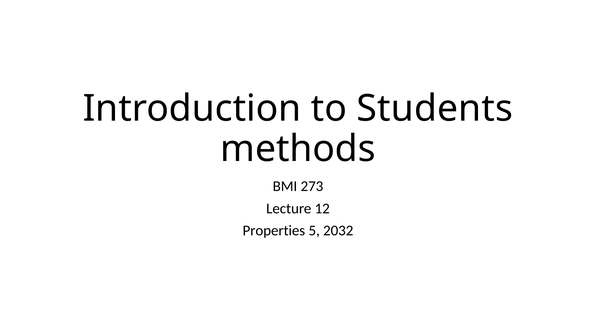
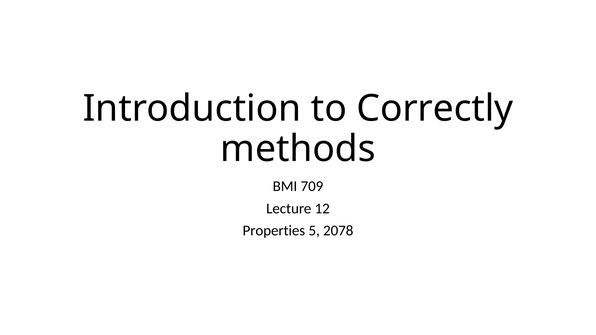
Students: Students -> Correctly
273: 273 -> 709
2032: 2032 -> 2078
